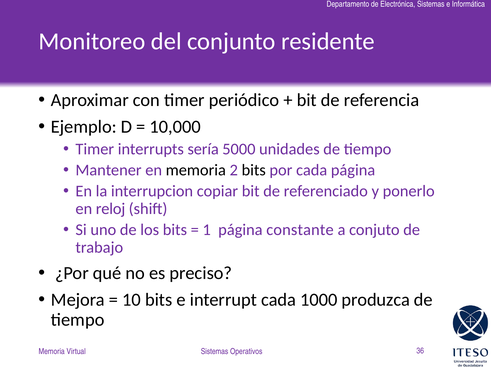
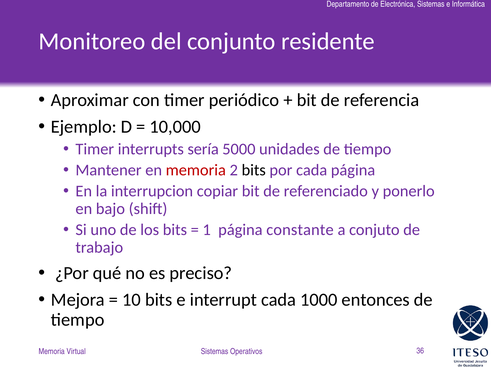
memoria at (196, 170) colour: black -> red
reloj: reloj -> bajo
produzca: produzca -> entonces
